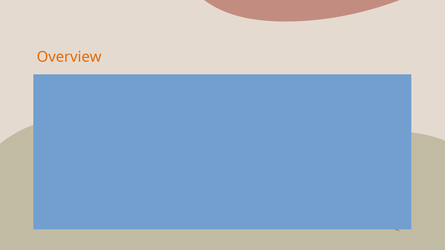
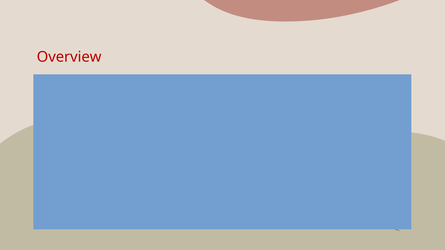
Overview colour: orange -> red
